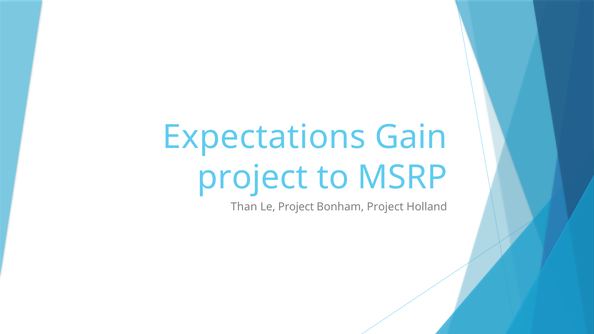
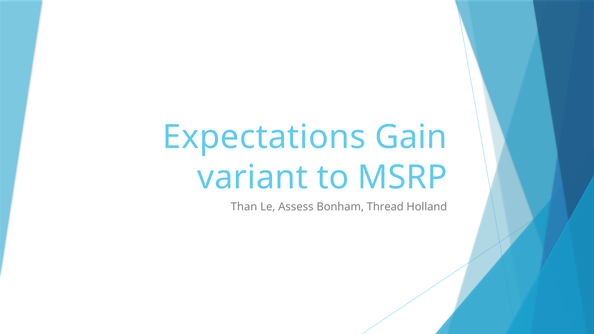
project at (253, 177): project -> variant
Le Project: Project -> Assess
Bonham Project: Project -> Thread
